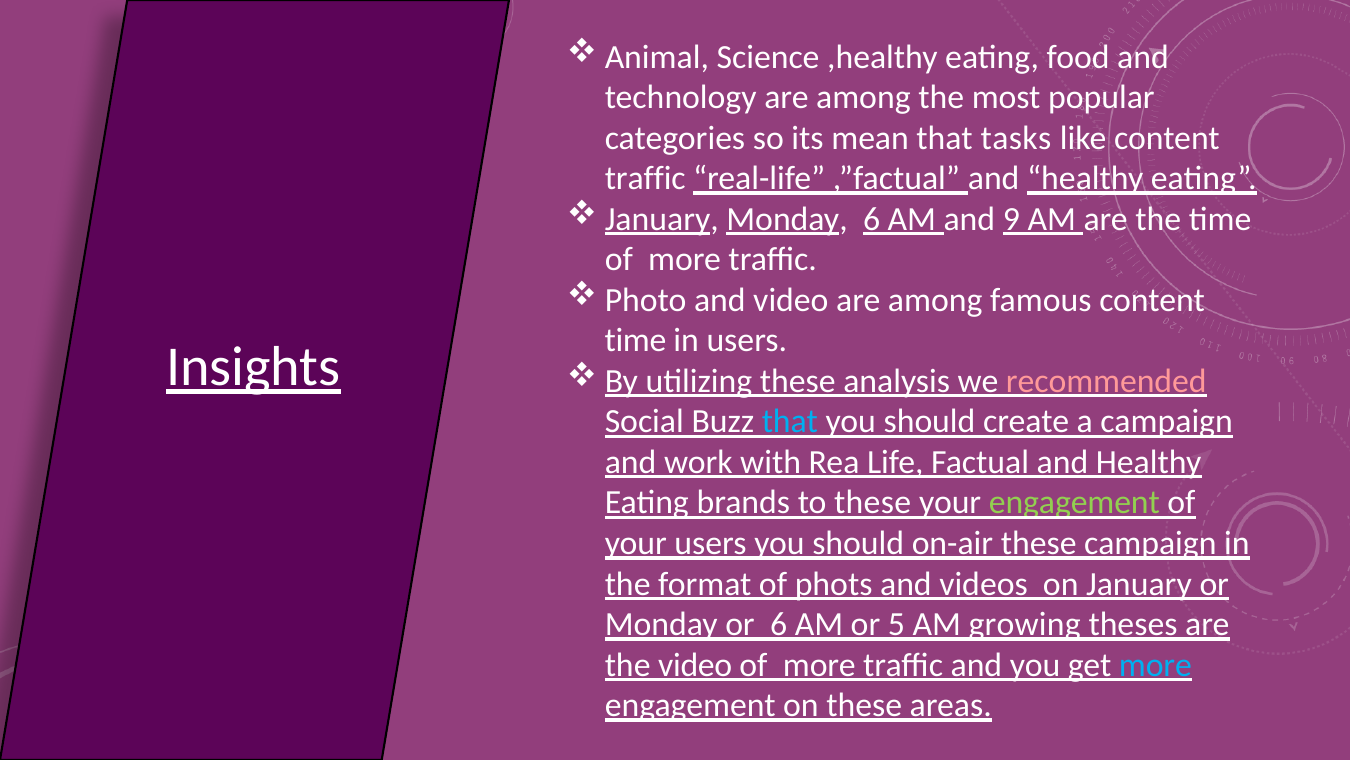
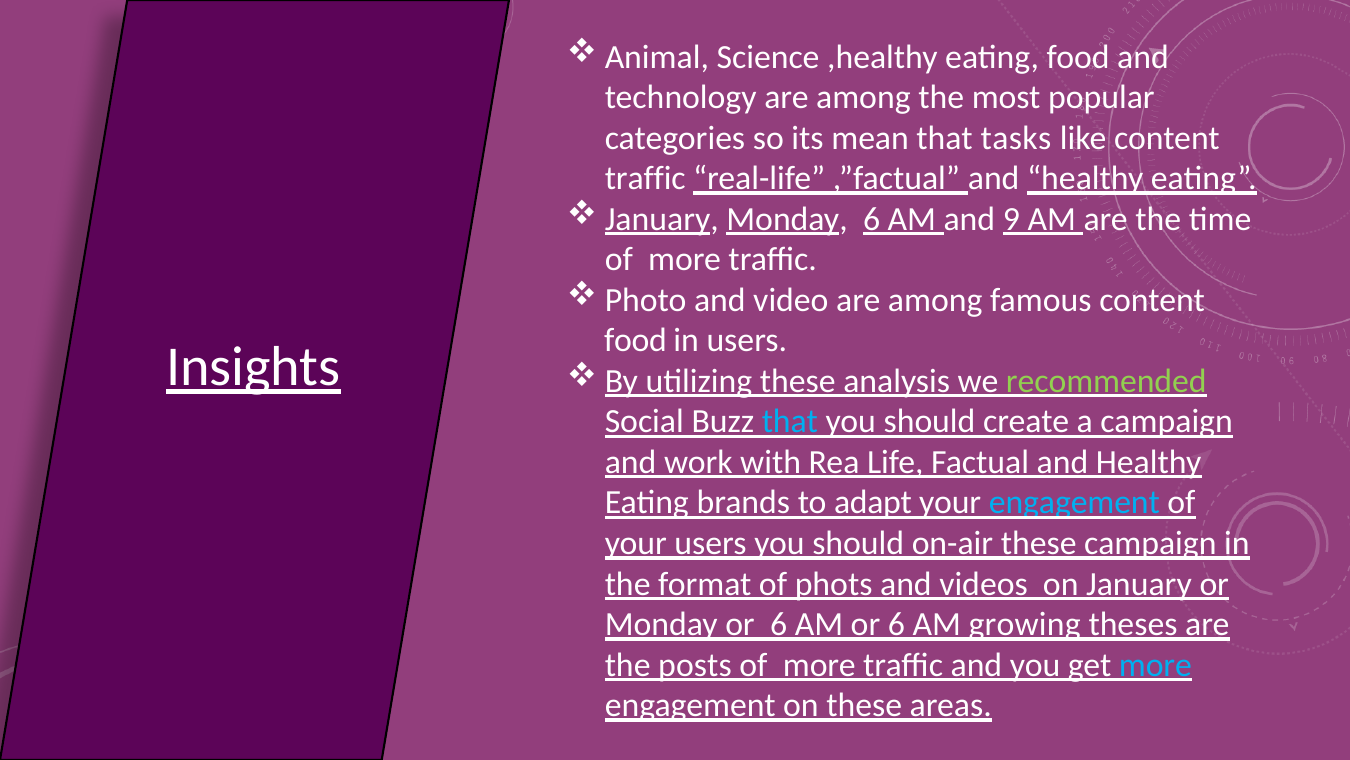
time at (635, 340): time -> food
recommended colour: pink -> light green
to these: these -> adapt
engagement at (1074, 502) colour: light green -> light blue
AM or 5: 5 -> 6
the video: video -> posts
